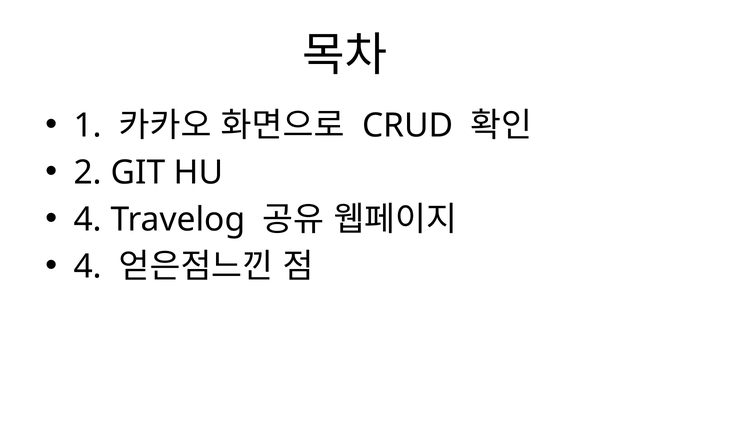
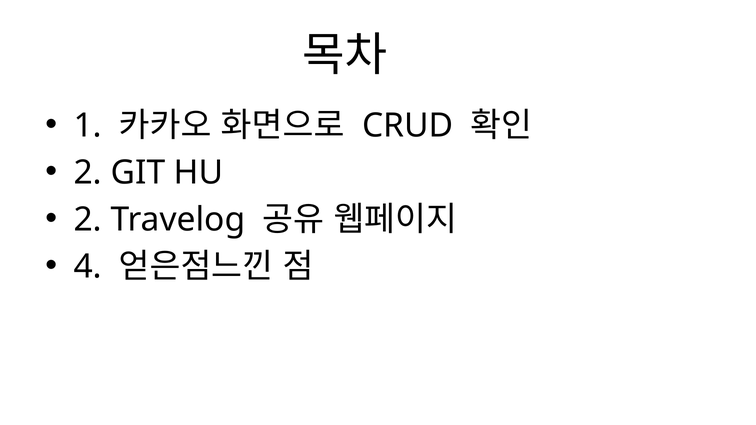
4 at (88, 220): 4 -> 2
